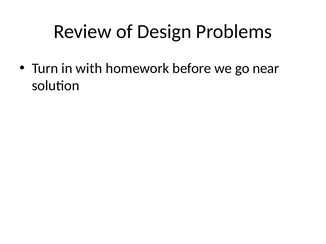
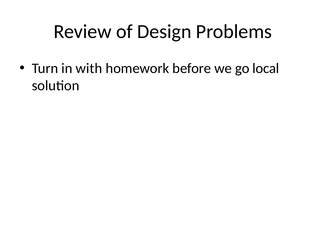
near: near -> local
